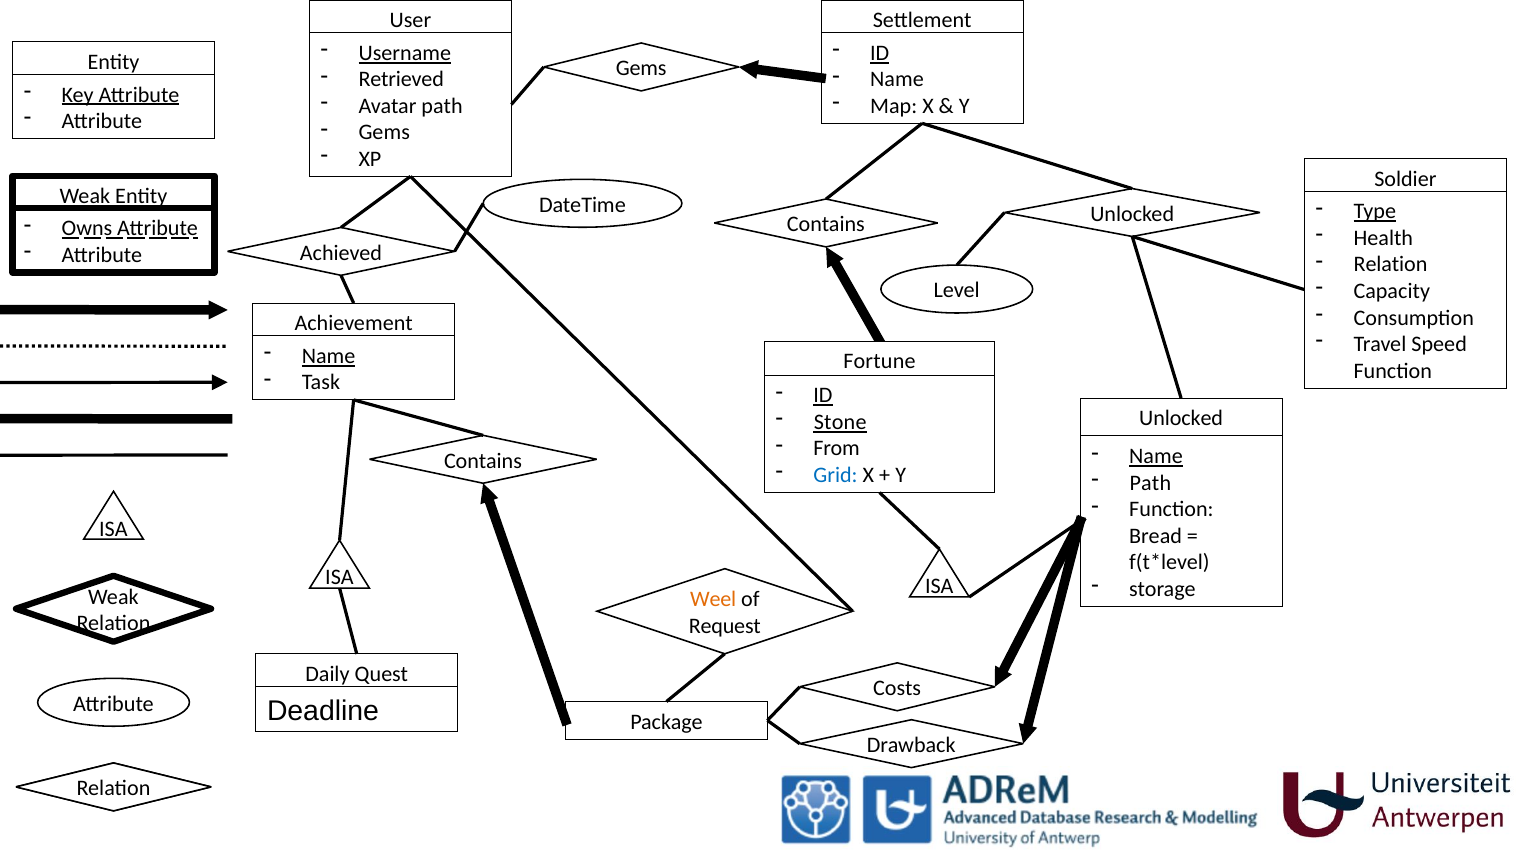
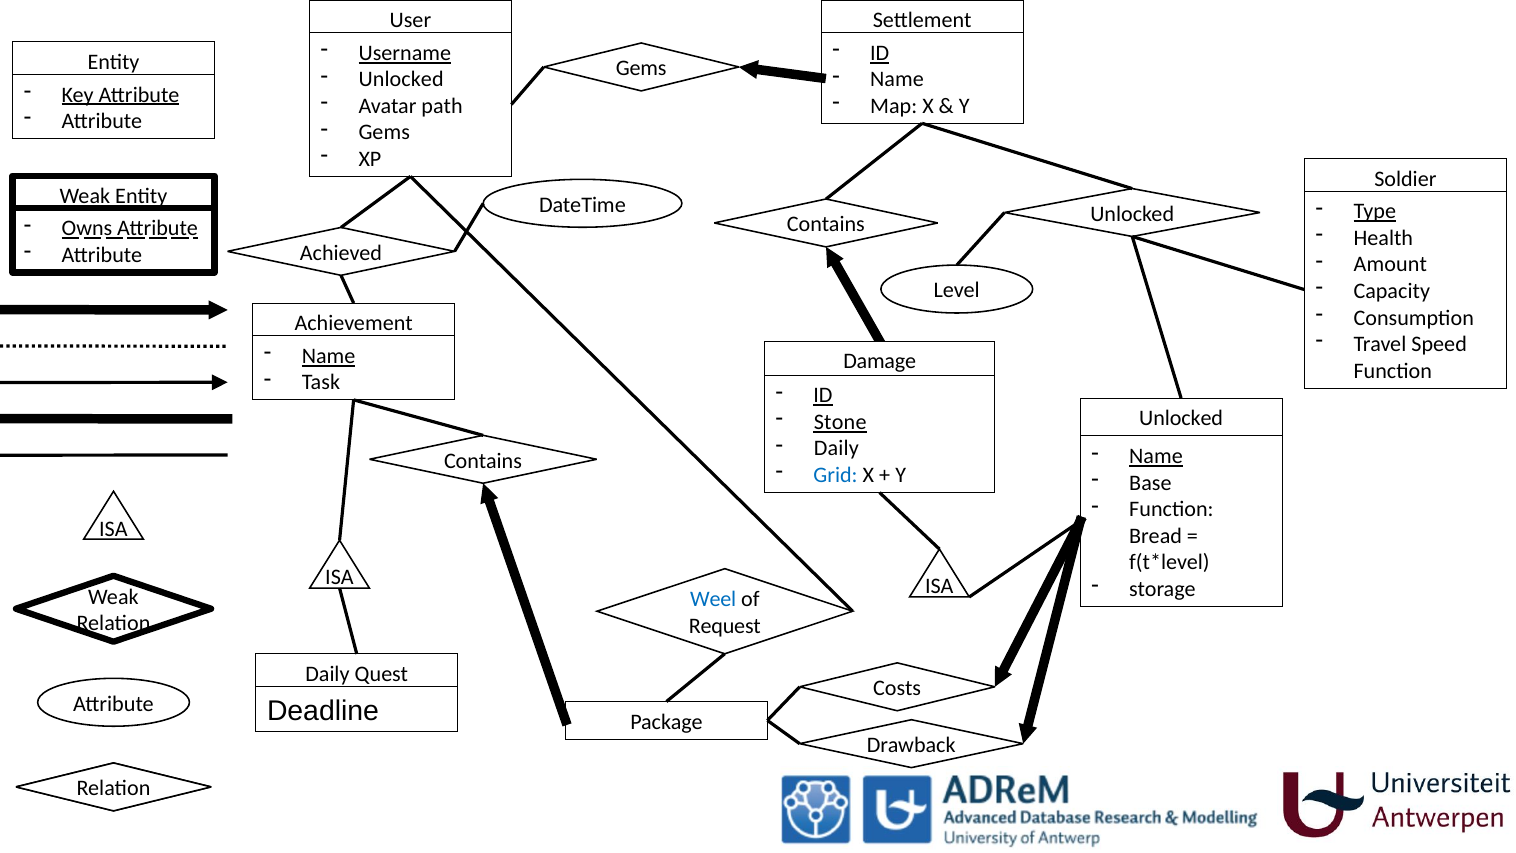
Retrieved at (401, 79): Retrieved -> Unlocked
Relation at (1390, 265): Relation -> Amount
Fortune: Fortune -> Damage
From at (837, 448): From -> Daily
Path at (1150, 483): Path -> Base
Weel colour: orange -> blue
